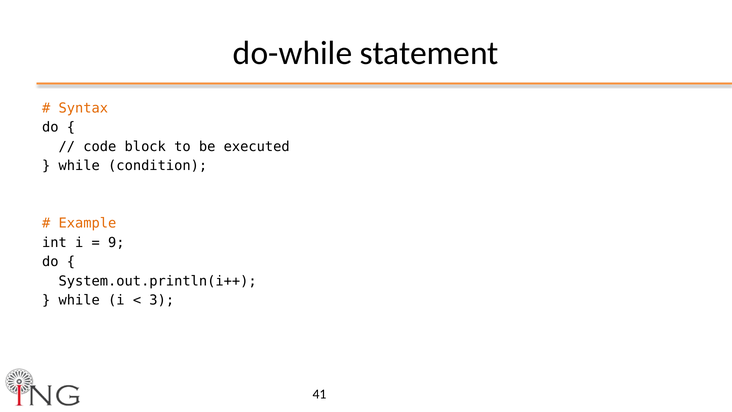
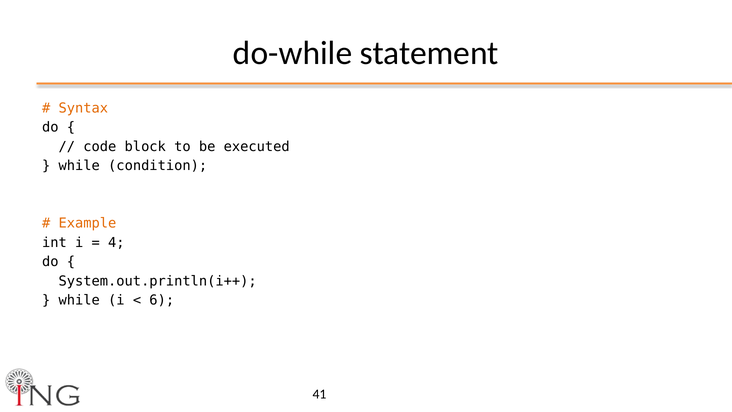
9: 9 -> 4
3: 3 -> 6
